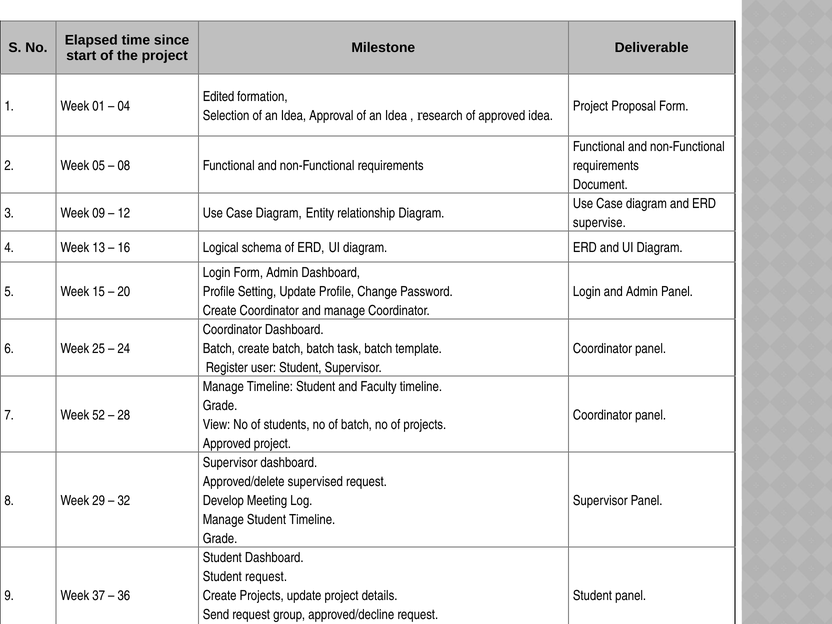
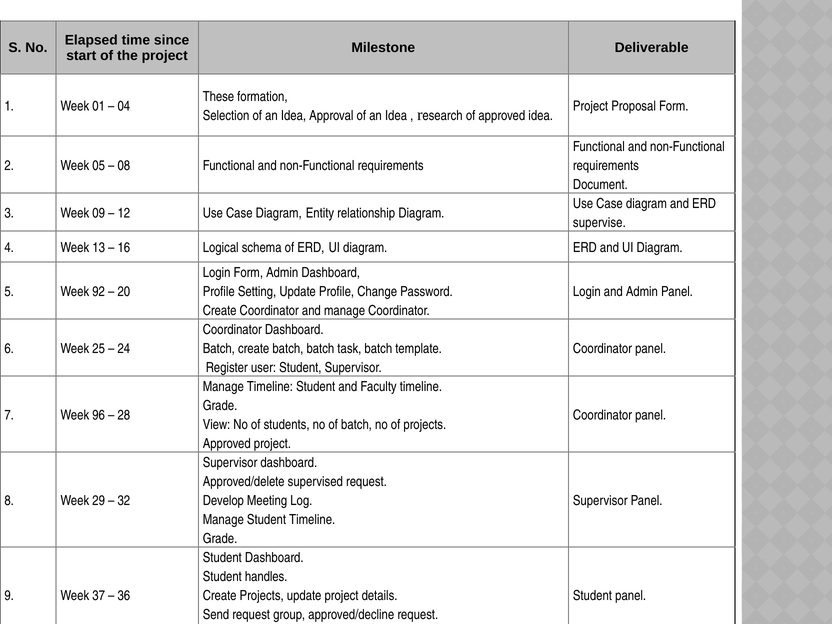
Edited: Edited -> These
15: 15 -> 92
52: 52 -> 96
Student request: request -> handles
